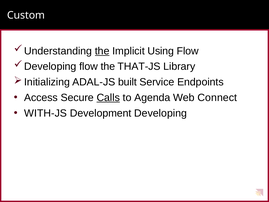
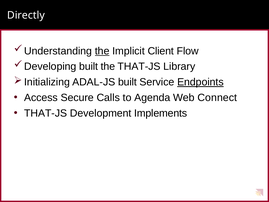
Custom: Custom -> Directly
Using: Using -> Client
flow at (89, 66): flow -> built
Endpoints underline: none -> present
Calls underline: present -> none
WITH-JS at (46, 113): WITH-JS -> THAT-JS
Developing: Developing -> Implements
